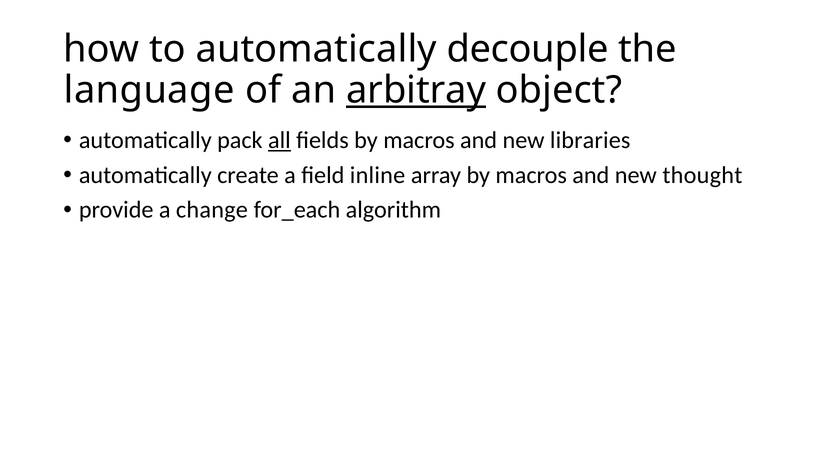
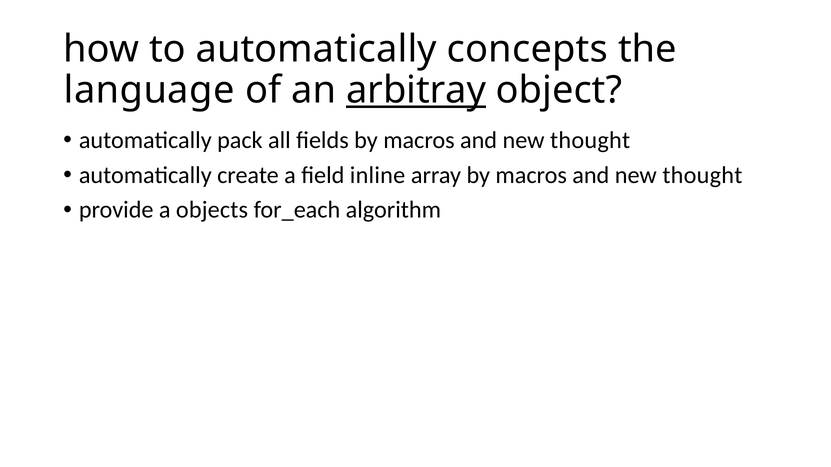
decouple: decouple -> concepts
all underline: present -> none
libraries at (590, 140): libraries -> thought
change: change -> objects
